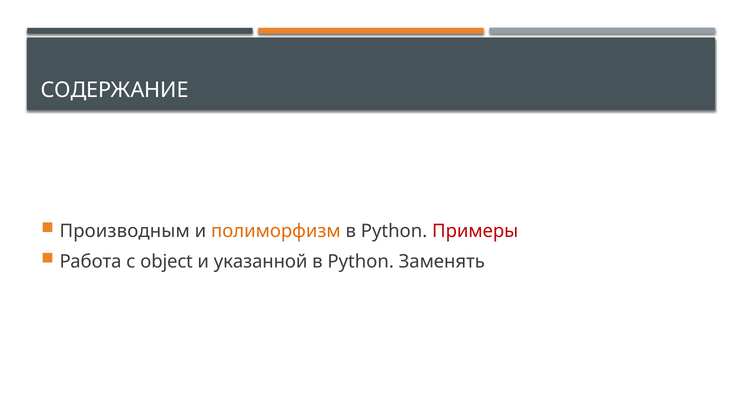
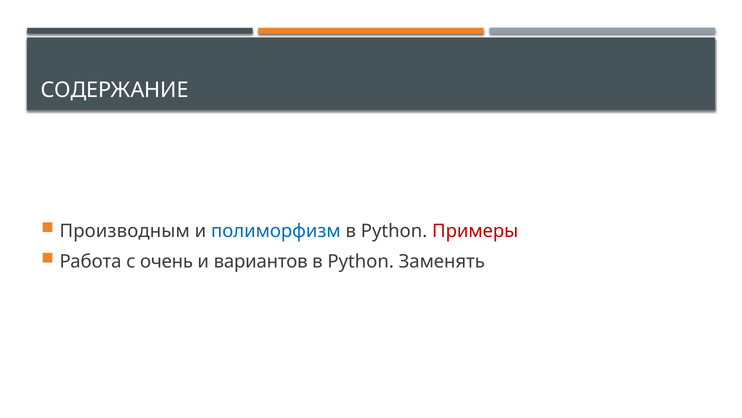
полиморфизм colour: orange -> blue
object: object -> очень
указанной: указанной -> вариантов
